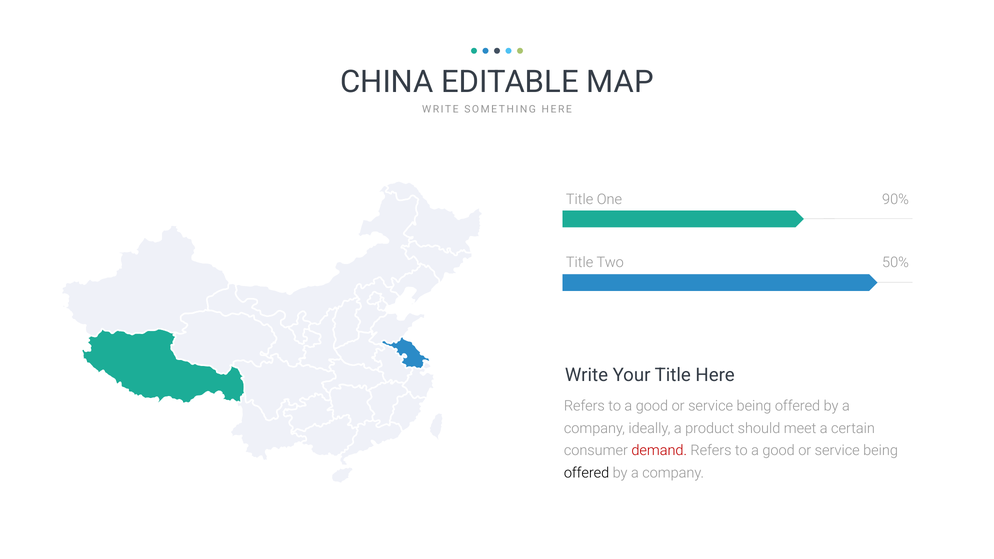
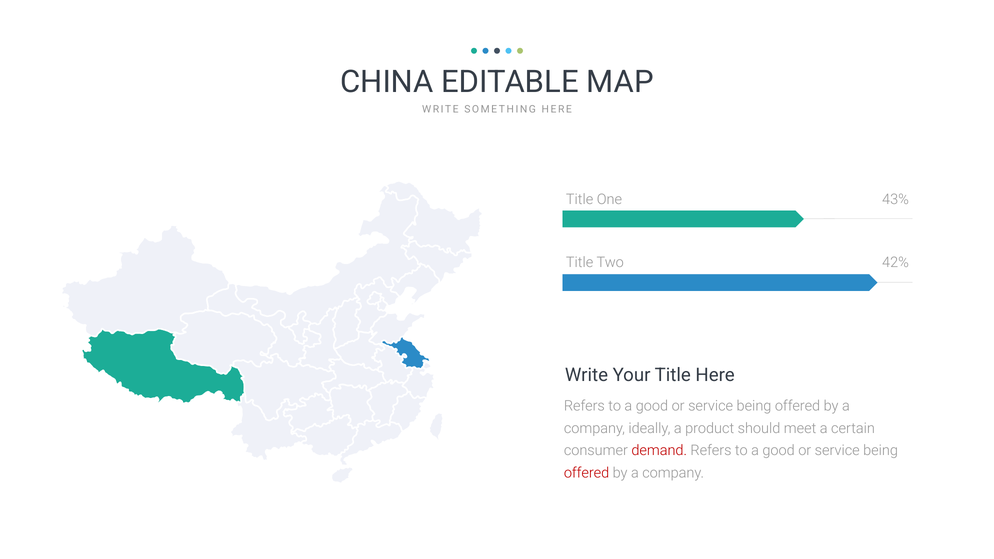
90%: 90% -> 43%
50%: 50% -> 42%
offered at (587, 473) colour: black -> red
